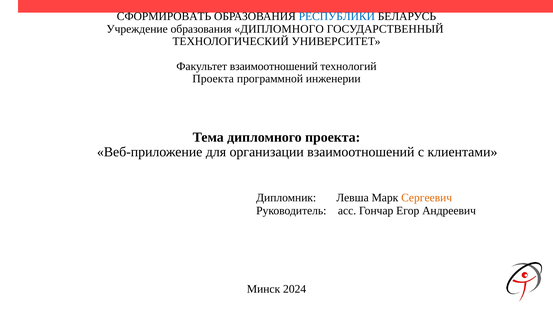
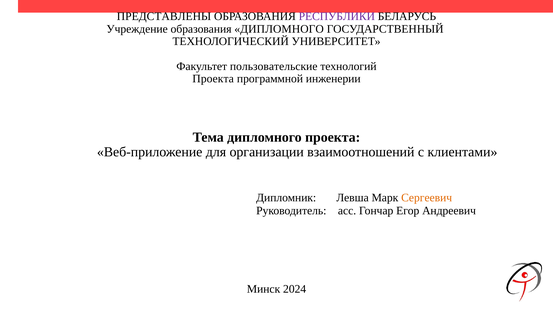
СФОРМИРОВАТЬ: СФОРМИРОВАТЬ -> ПРЕДСТАВЛЕНЫ
РЕСПУБЛИКИ colour: blue -> purple
Факультет взаимоотношений: взаимоотношений -> пользовательские
